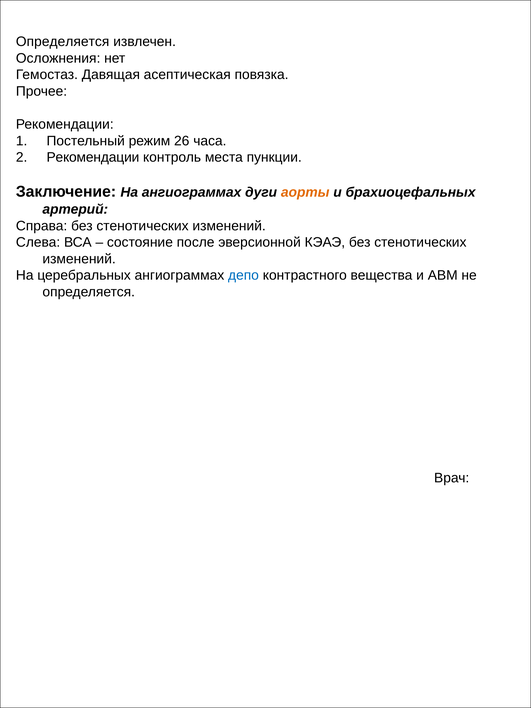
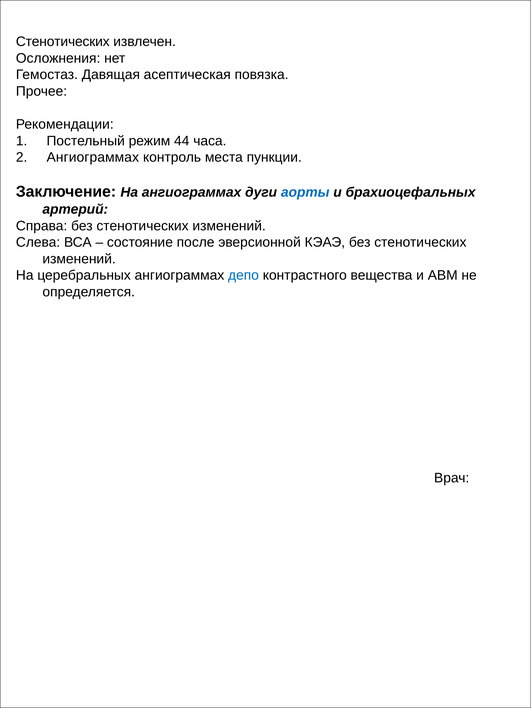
Определяется at (63, 42): Определяется -> Стенотических
26: 26 -> 44
2 Рекомендации: Рекомендации -> Ангиограммах
аорты colour: orange -> blue
